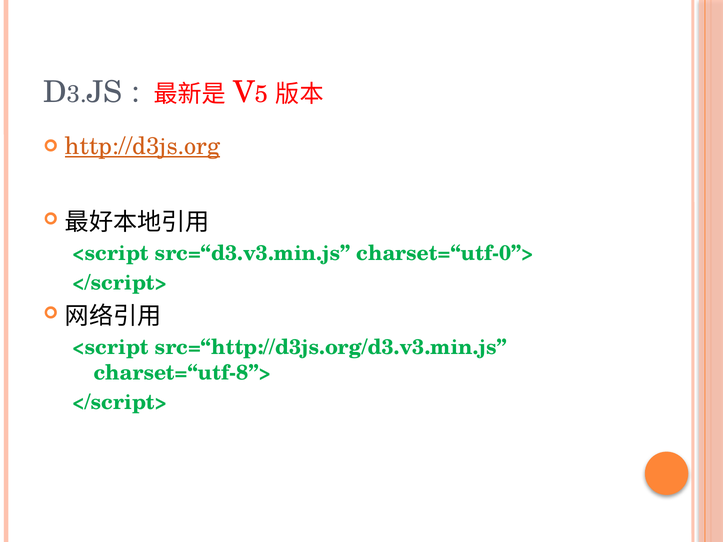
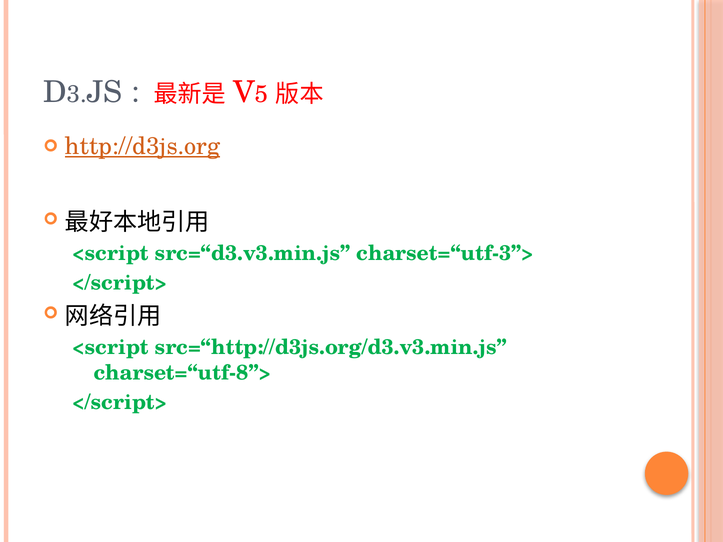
charset=“utf-0”>: charset=“utf-0”> -> charset=“utf-3”>
